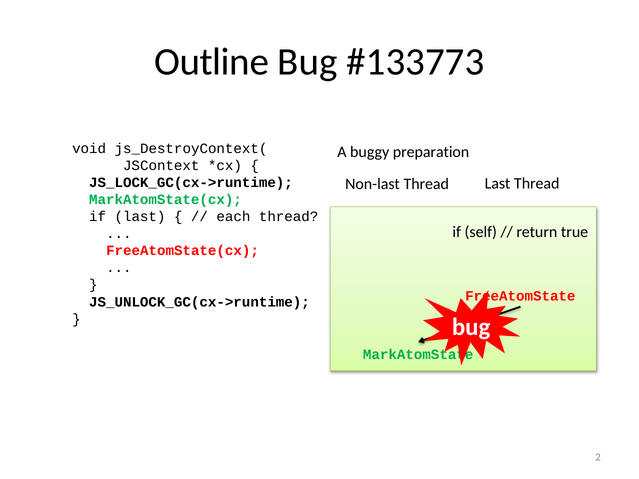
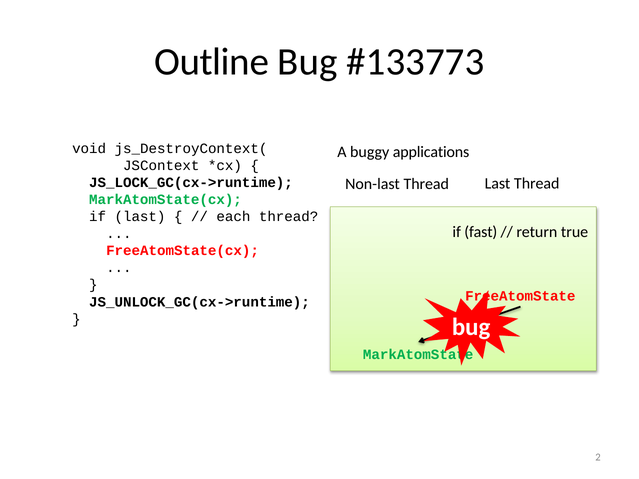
preparation: preparation -> applications
self: self -> fast
